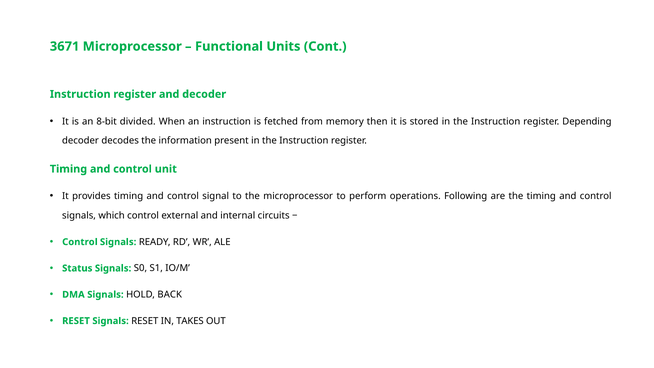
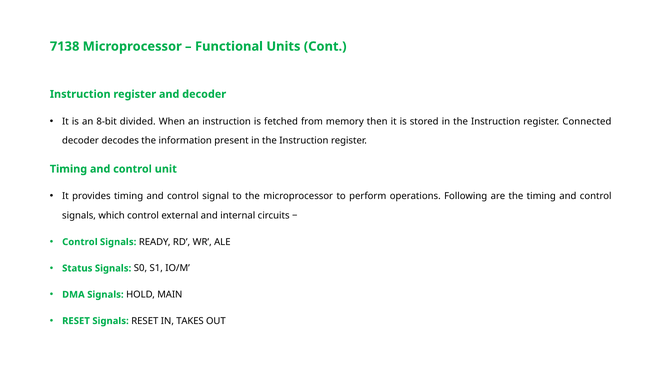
3671: 3671 -> 7138
Depending: Depending -> Connected
BACK: BACK -> MAIN
